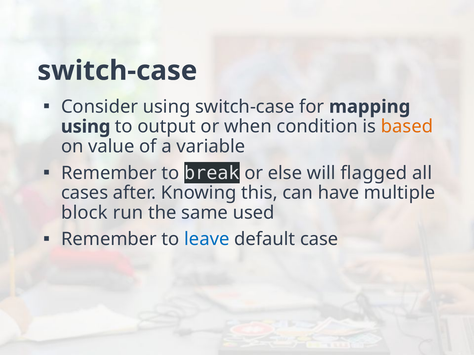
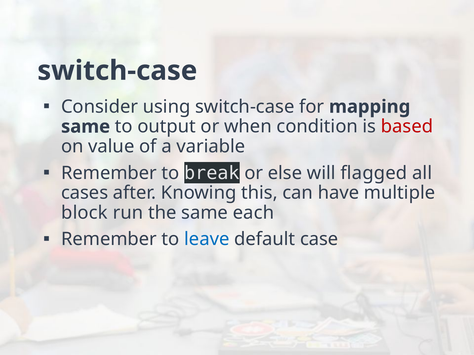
using at (86, 127): using -> same
based colour: orange -> red
used: used -> each
